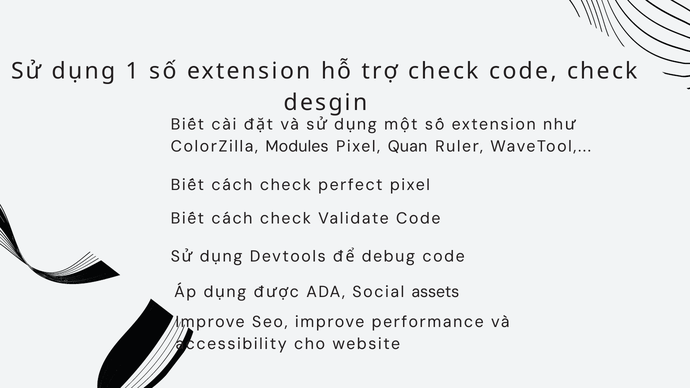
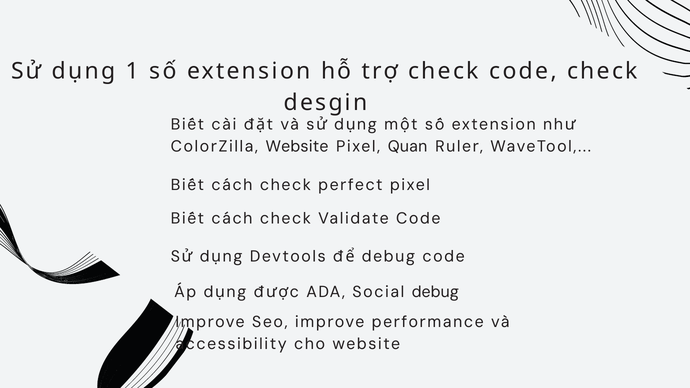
ColorZilla Modules: Modules -> Website
Social assets: assets -> debug
